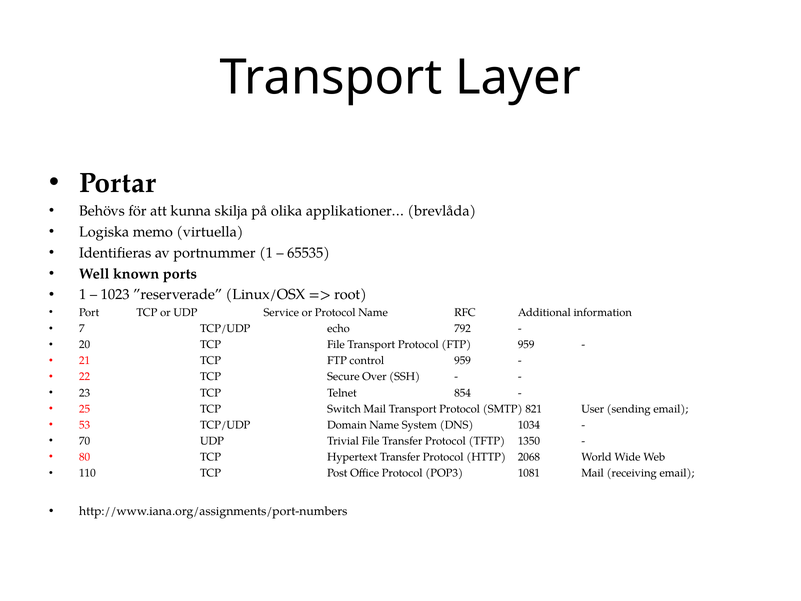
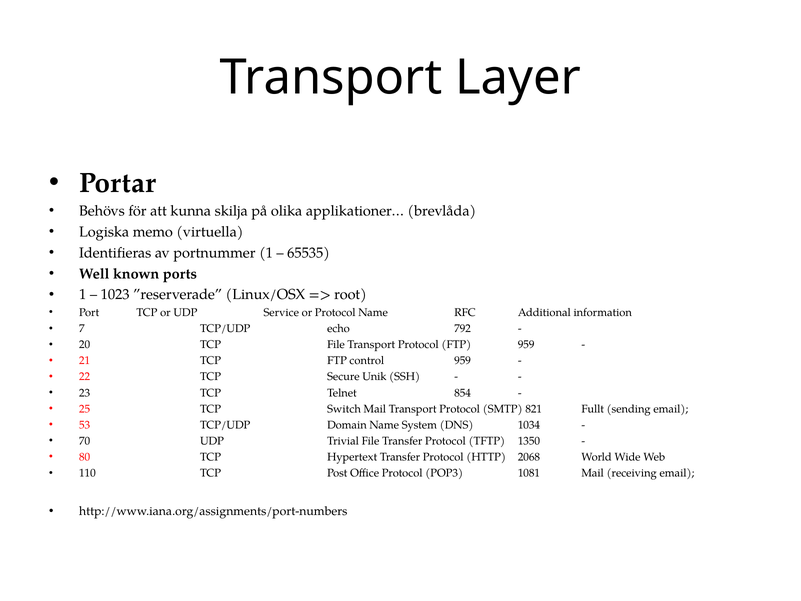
Over: Over -> Unik
User: User -> Fullt
